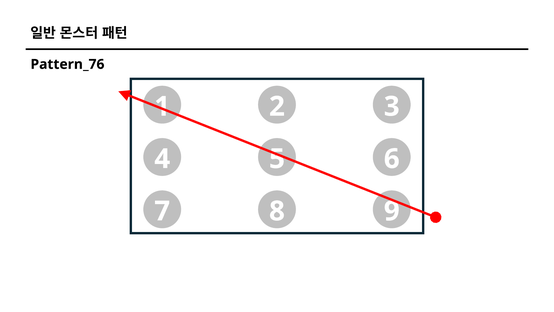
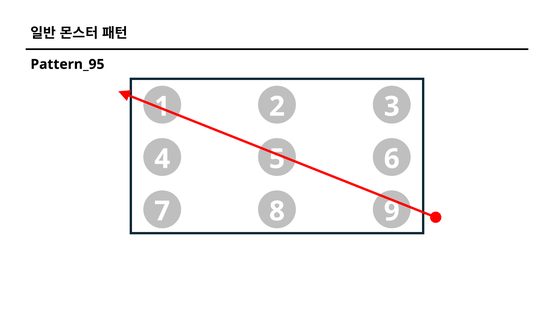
Pattern_76: Pattern_76 -> Pattern_95
